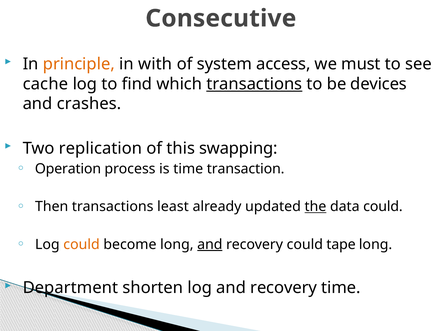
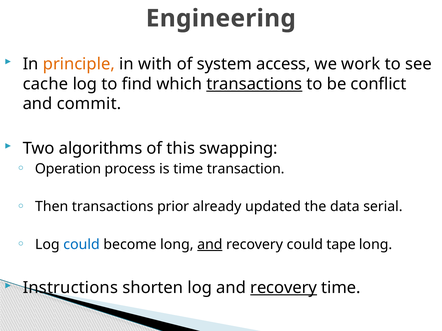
Consecutive: Consecutive -> Engineering
must: must -> work
devices: devices -> conflict
crashes: crashes -> commit
replication: replication -> algorithms
least: least -> prior
the underline: present -> none
data could: could -> serial
could at (81, 245) colour: orange -> blue
Department: Department -> Instructions
recovery at (284, 288) underline: none -> present
